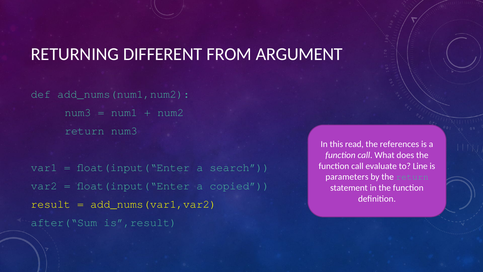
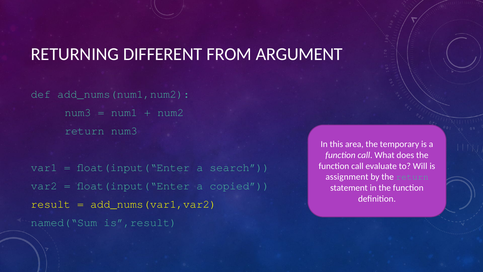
read: read -> area
references: references -> temporary
Line: Line -> Will
parameters: parameters -> assignment
after(“Sum: after(“Sum -> named(“Sum
